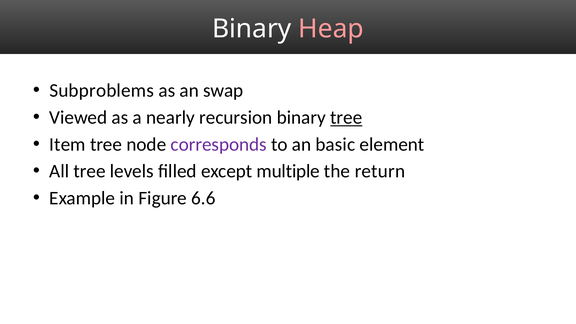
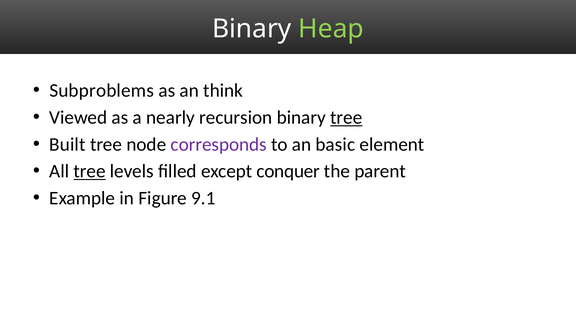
Heap colour: pink -> light green
swap: swap -> think
Item: Item -> Built
tree at (90, 171) underline: none -> present
multiple: multiple -> conquer
return: return -> parent
6.6: 6.6 -> 9.1
